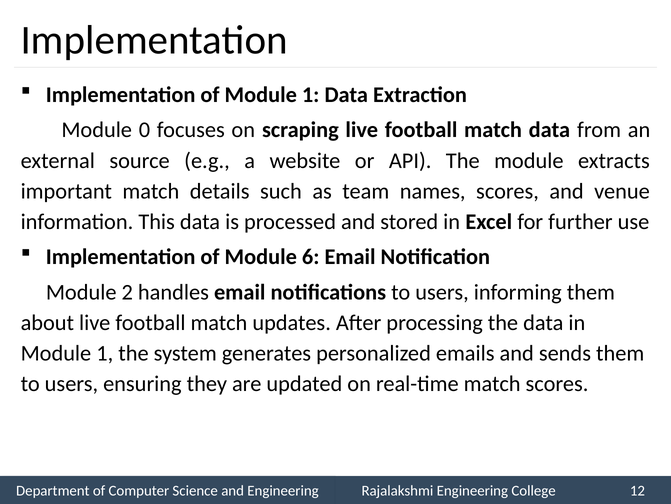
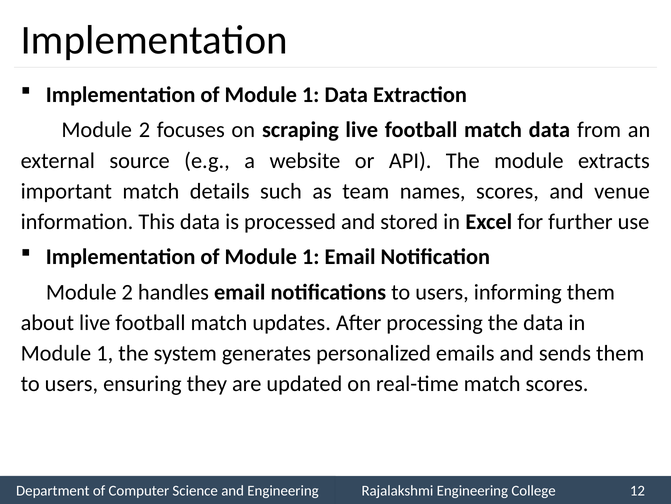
0 at (144, 130): 0 -> 2
6 at (311, 257): 6 -> 1
